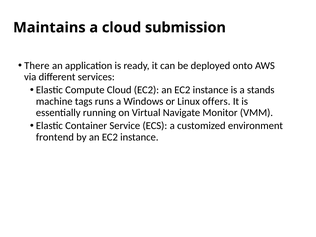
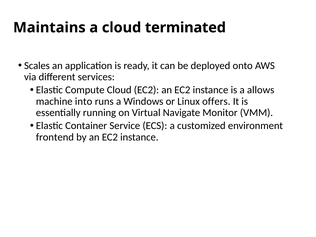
submission: submission -> terminated
There: There -> Scales
stands: stands -> allows
tags: tags -> into
